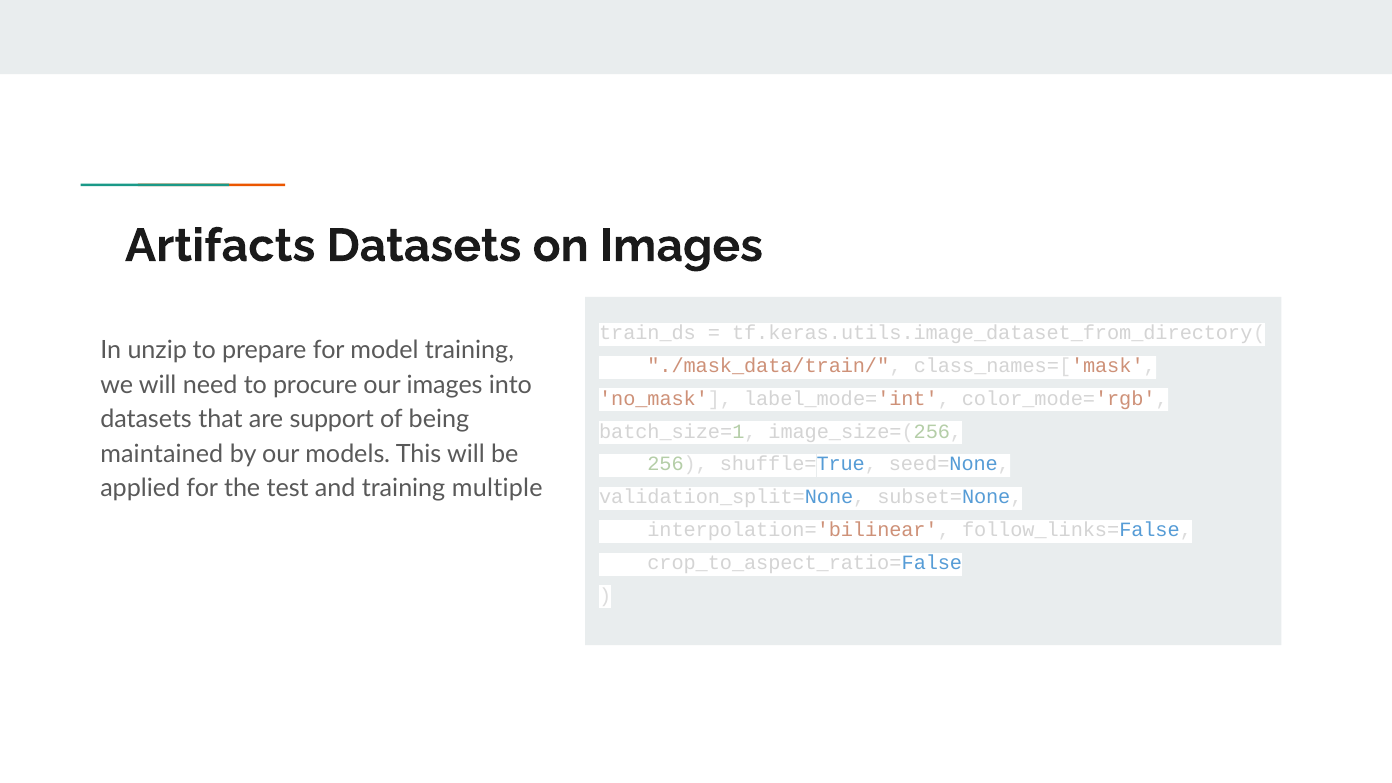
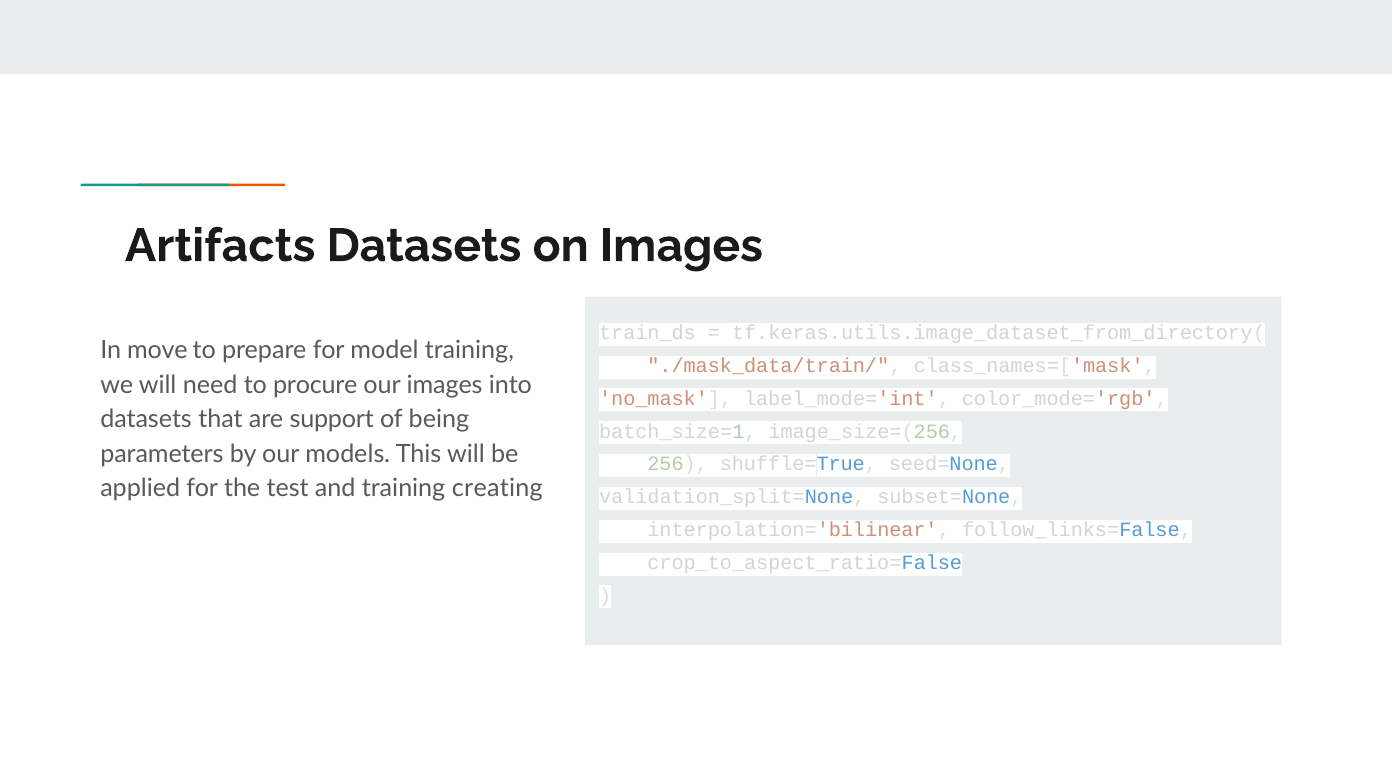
unzip: unzip -> move
maintained: maintained -> parameters
multiple: multiple -> creating
